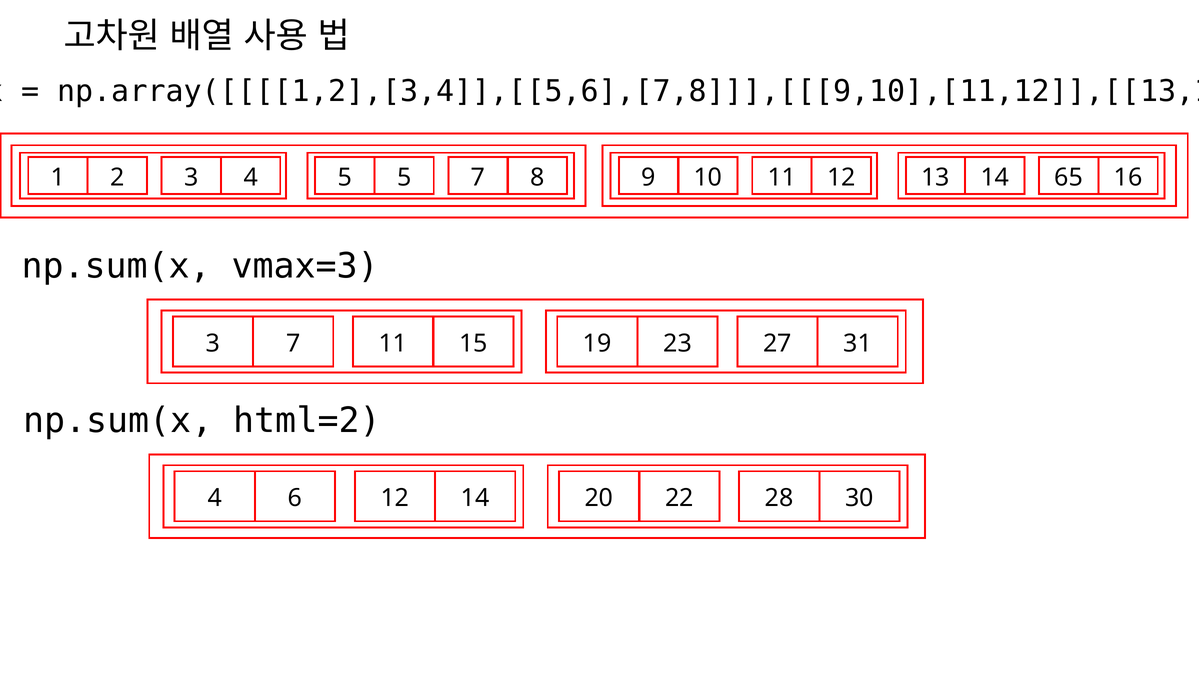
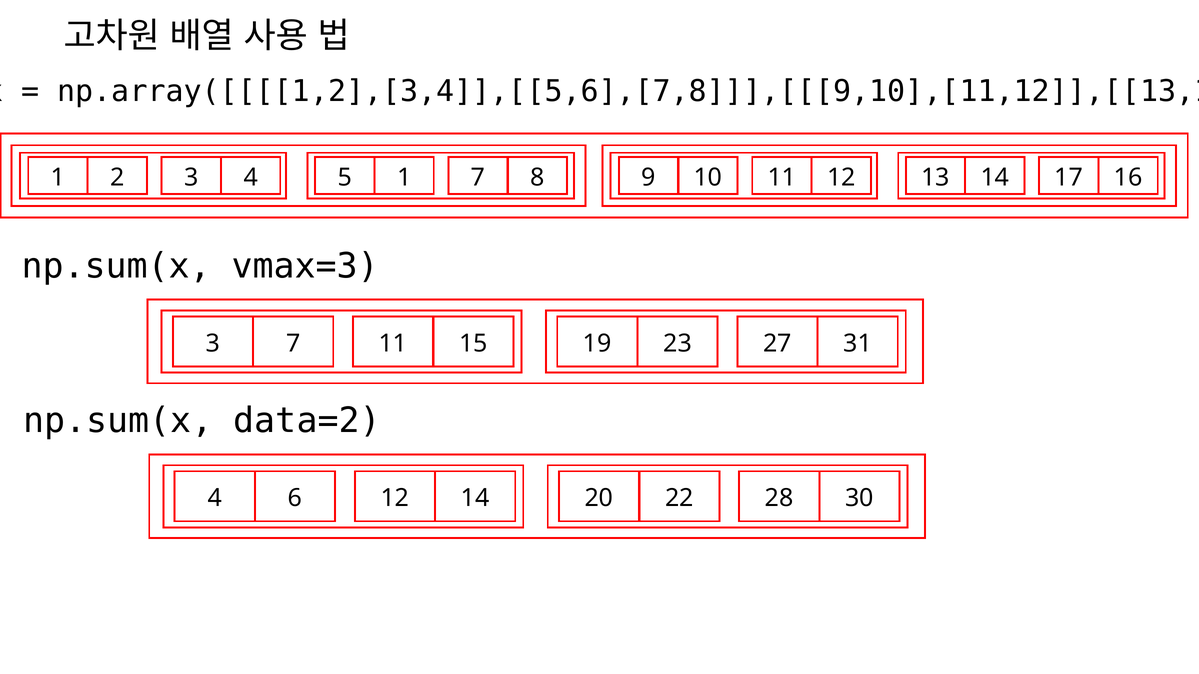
5 5: 5 -> 1
65: 65 -> 17
html=2: html=2 -> data=2
